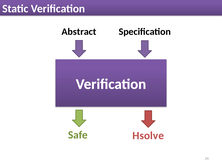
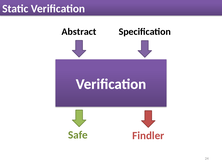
Hsolve: Hsolve -> Findler
